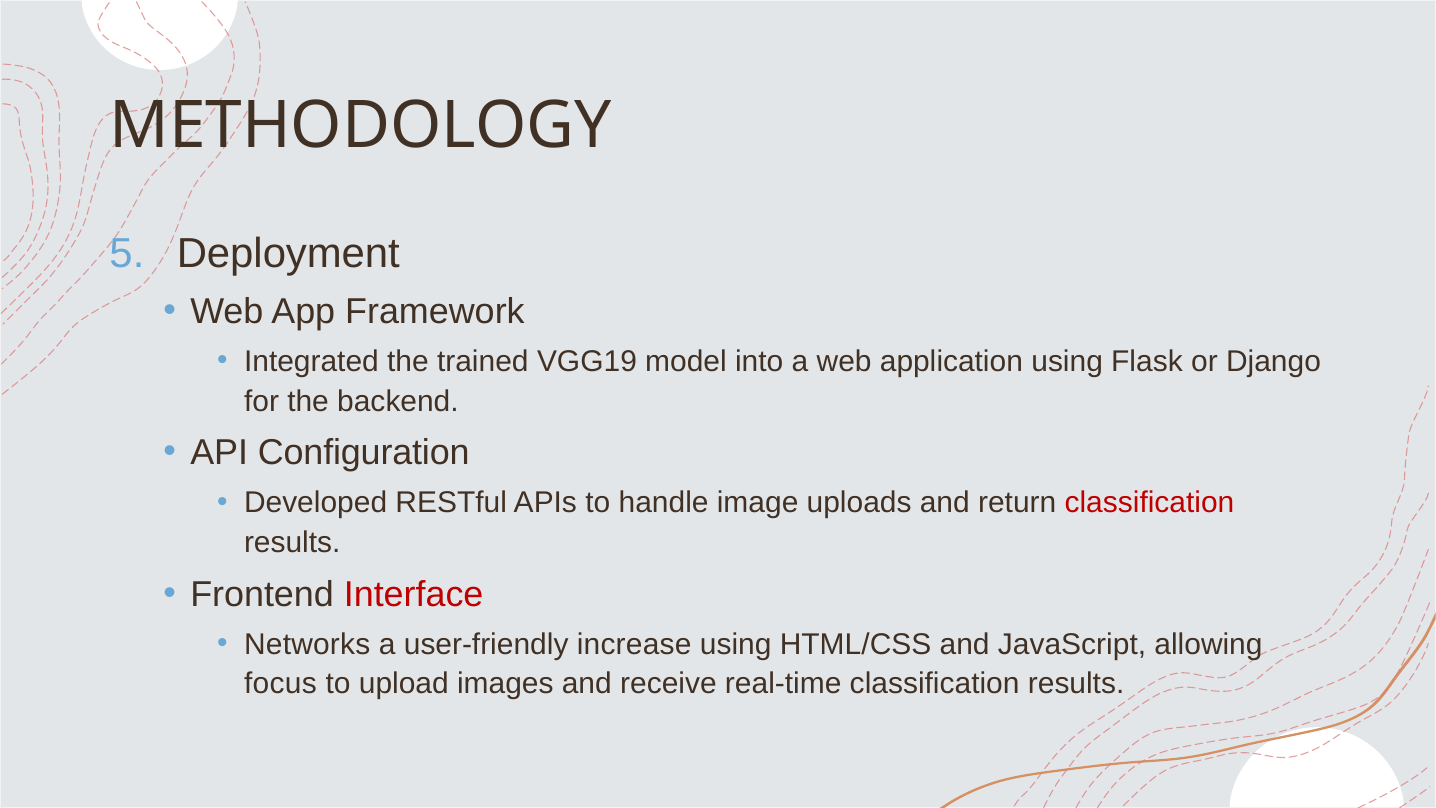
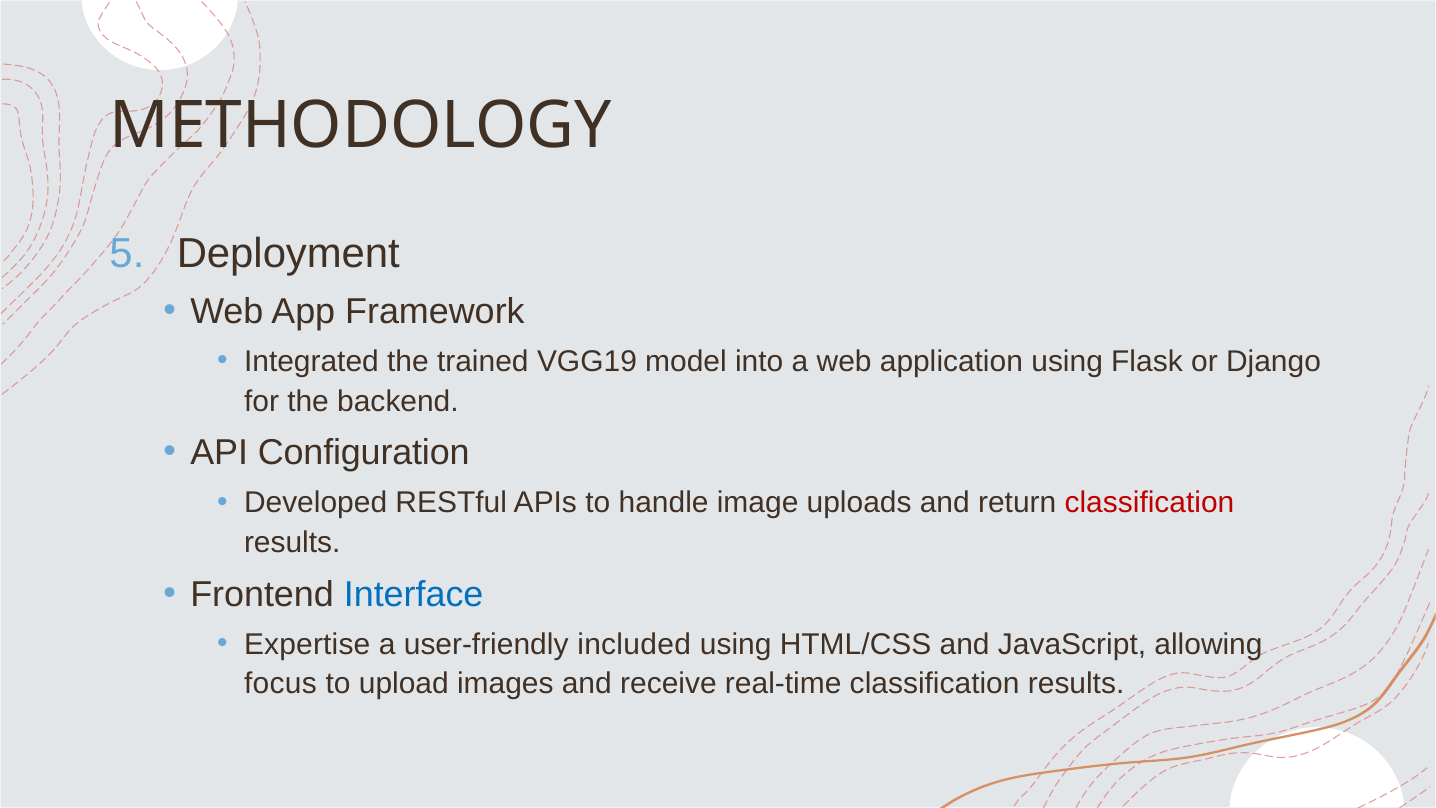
Interface colour: red -> blue
Networks: Networks -> Expertise
increase: increase -> included
